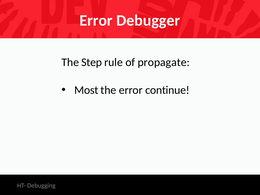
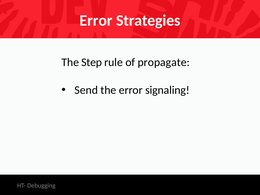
Debugger: Debugger -> Strategies
Most: Most -> Send
continue: continue -> signaling
